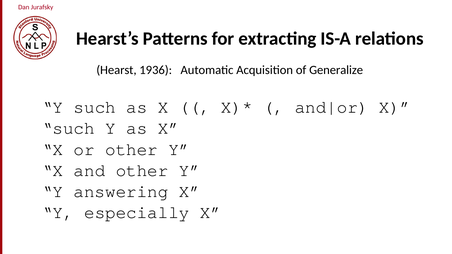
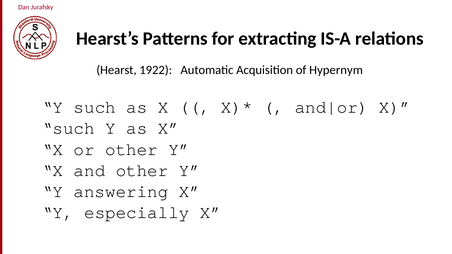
1936: 1936 -> 1922
Generalize: Generalize -> Hypernym
